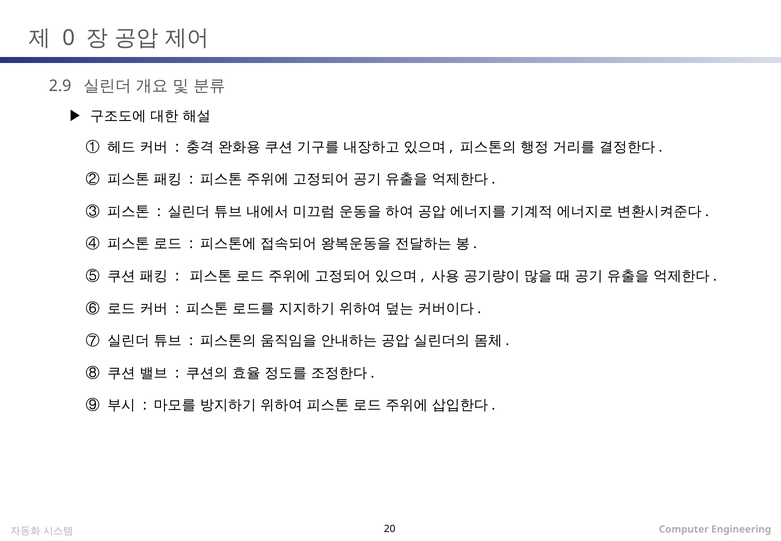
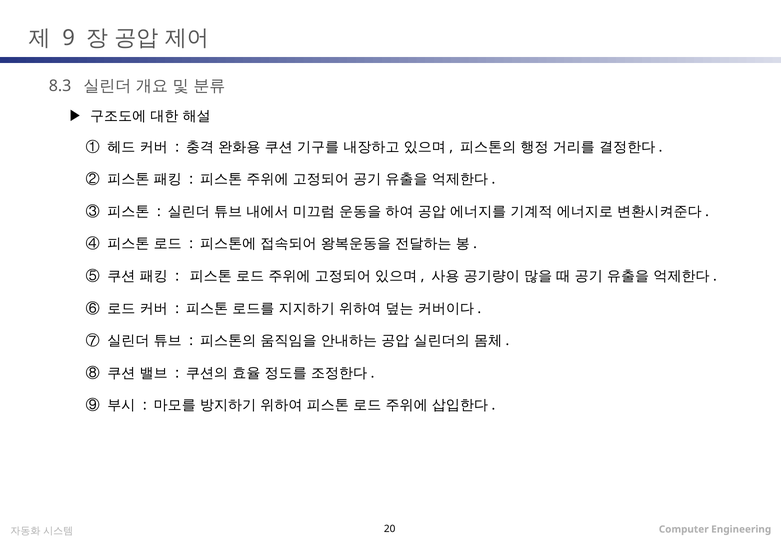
0: 0 -> 9
2.9: 2.9 -> 8.3
